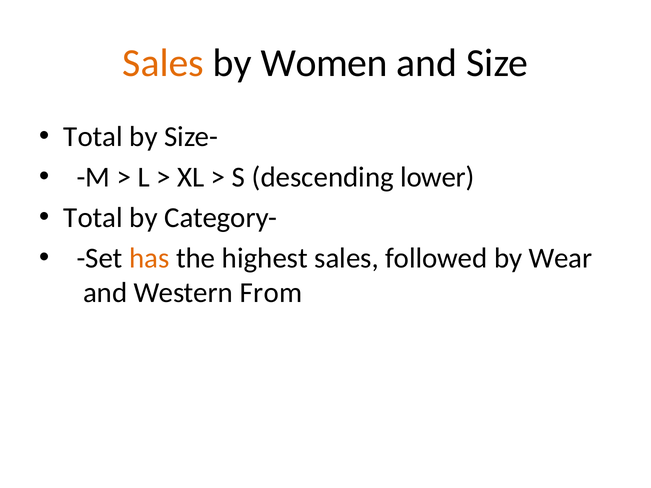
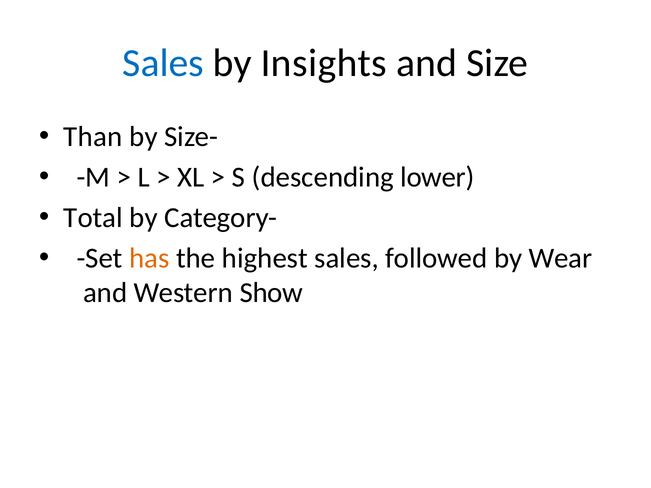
Sales at (163, 63) colour: orange -> blue
Women: Women -> Insights
Total at (93, 137): Total -> Than
From: From -> Show
